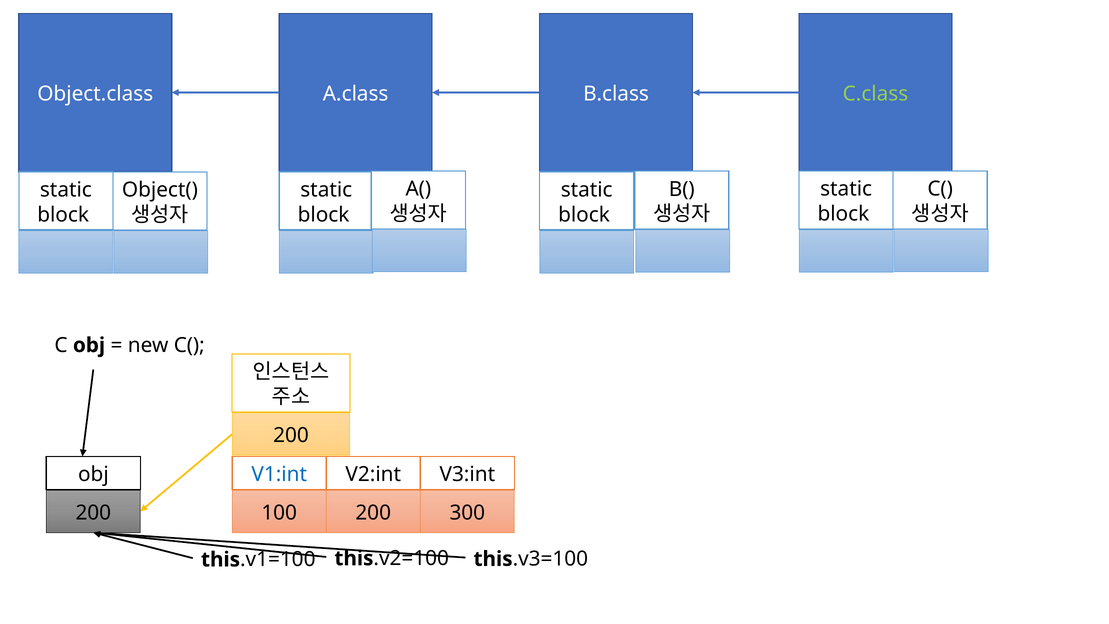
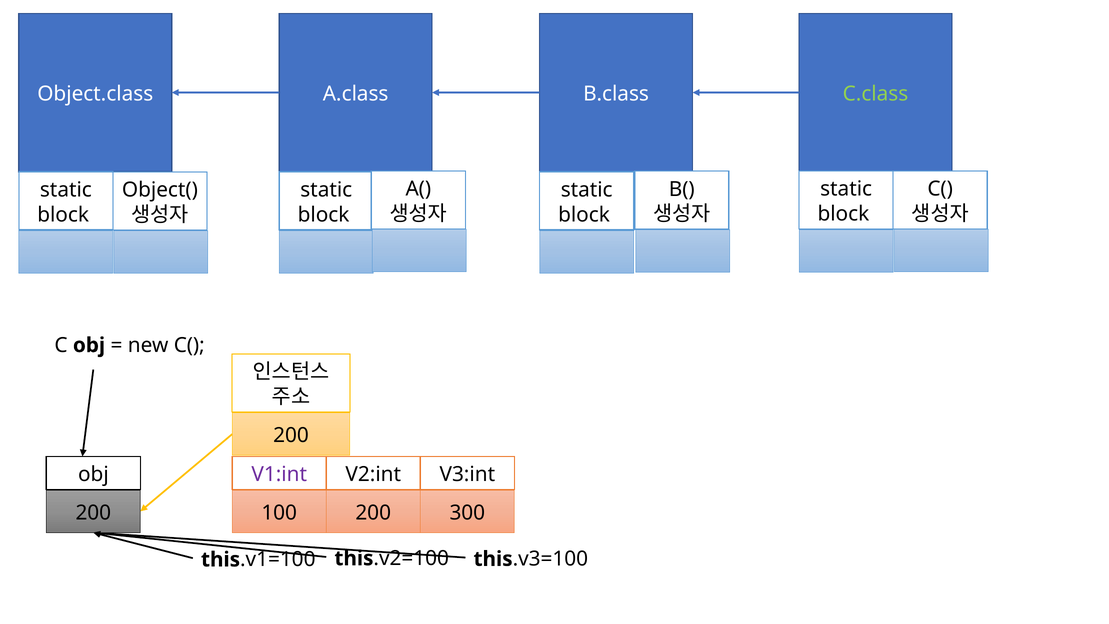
V1:int colour: blue -> purple
